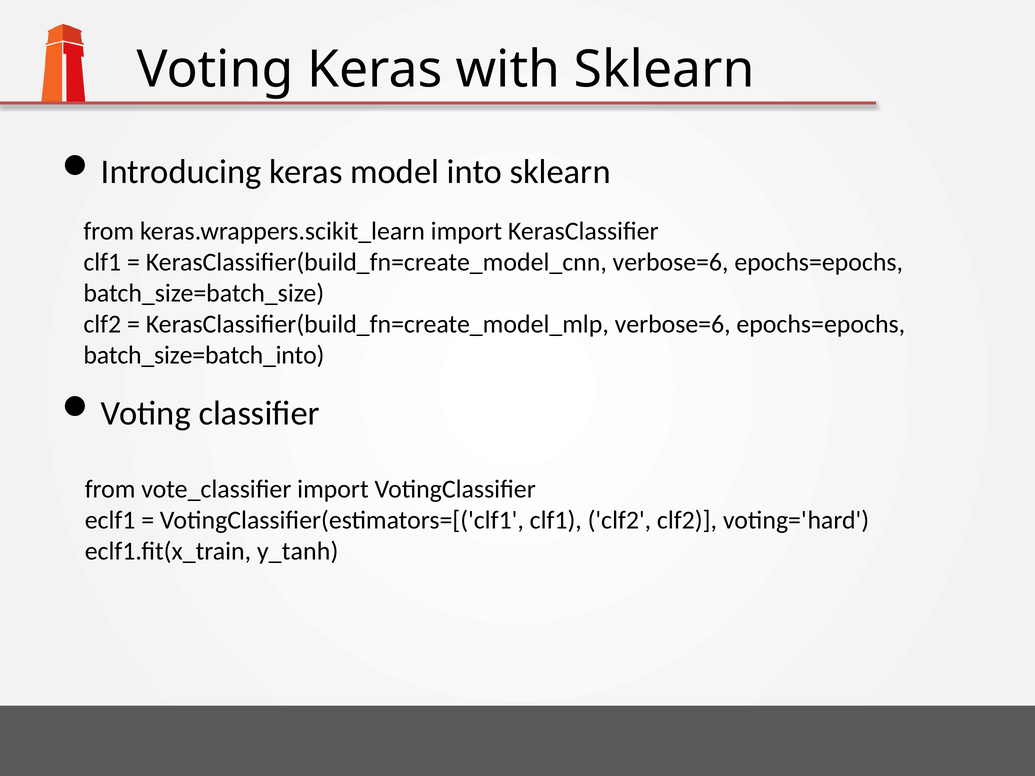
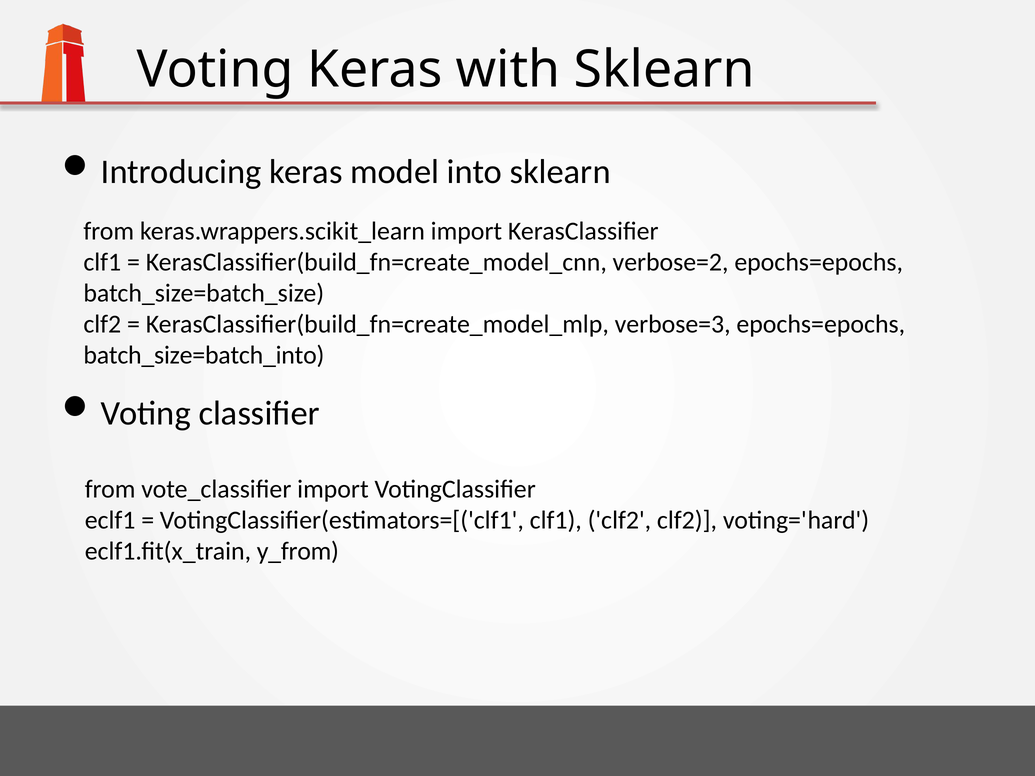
KerasClassifier(build_fn=create_model_cnn verbose=6: verbose=6 -> verbose=2
KerasClassifier(build_fn=create_model_mlp verbose=6: verbose=6 -> verbose=3
y_tanh: y_tanh -> y_from
